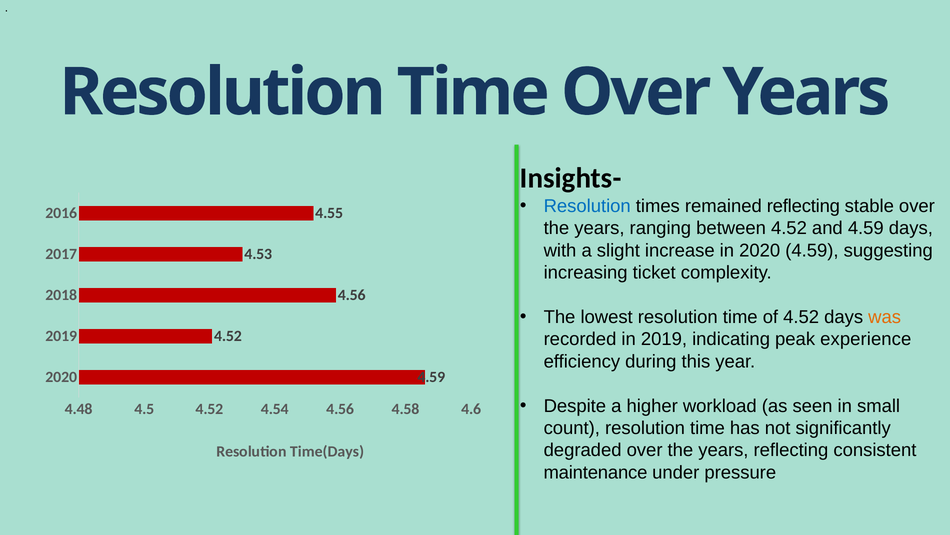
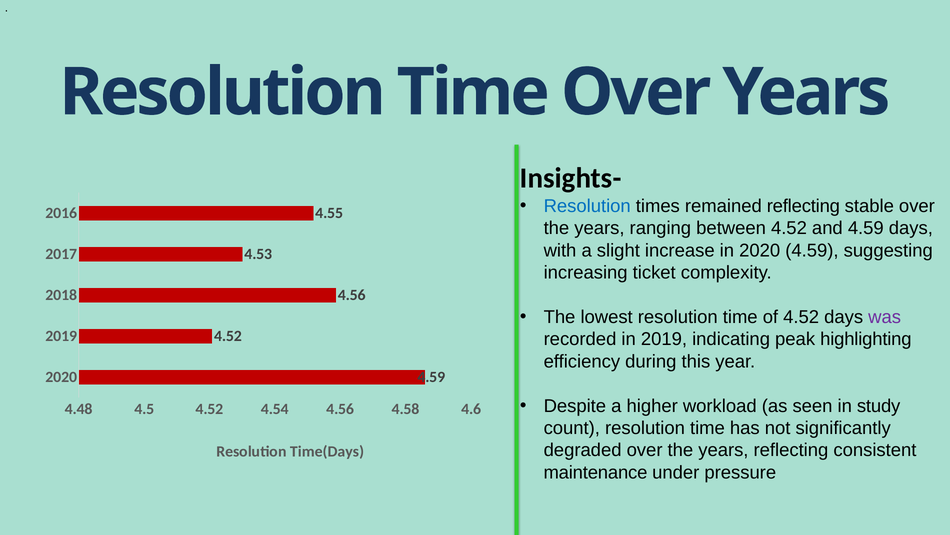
was colour: orange -> purple
experience: experience -> highlighting
small: small -> study
